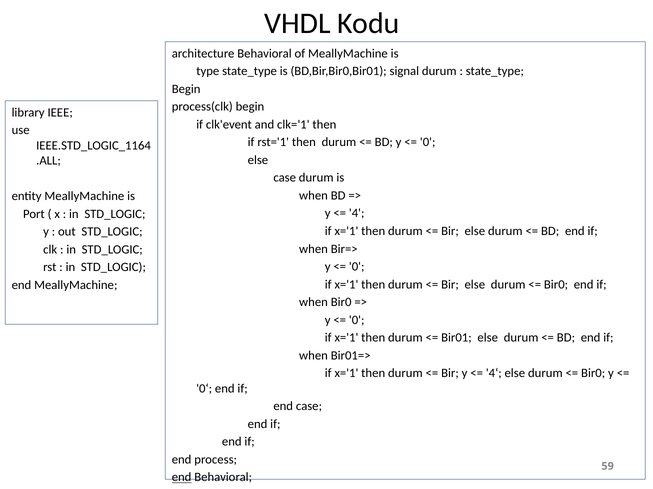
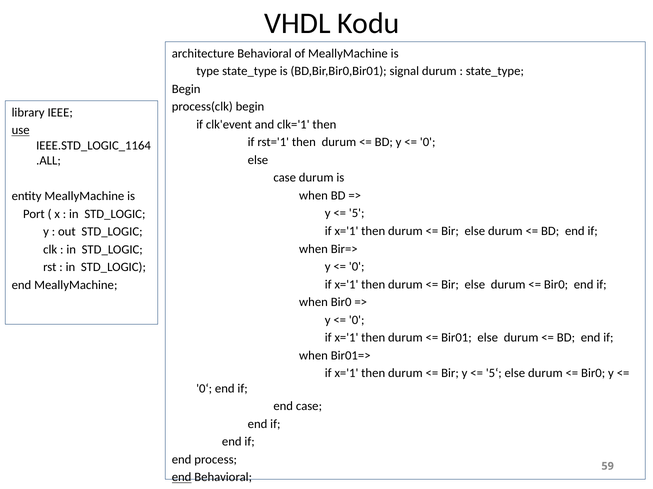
use underline: none -> present
4: 4 -> 5
4‘: 4‘ -> 5‘
